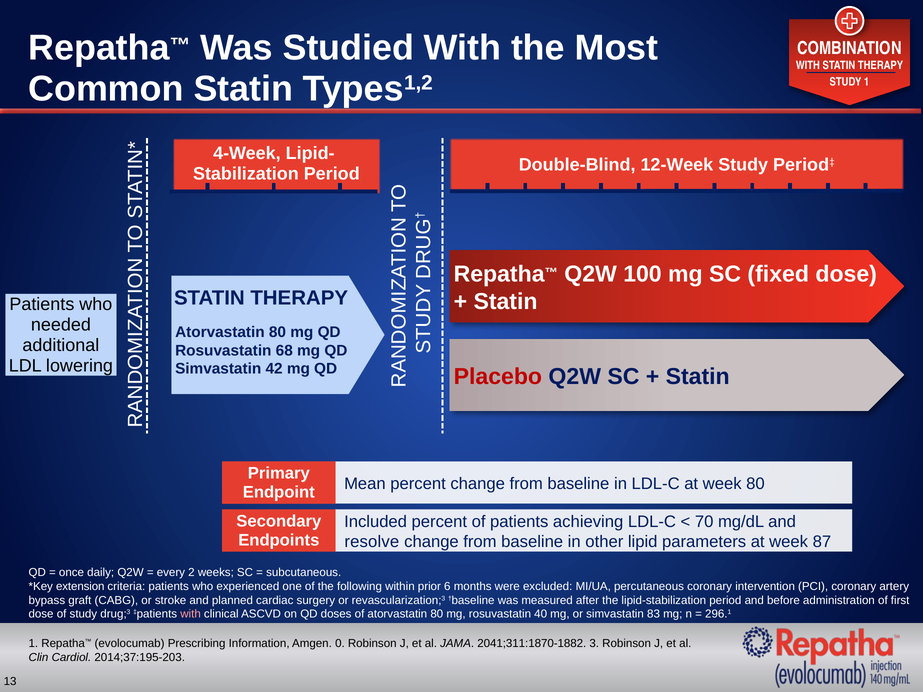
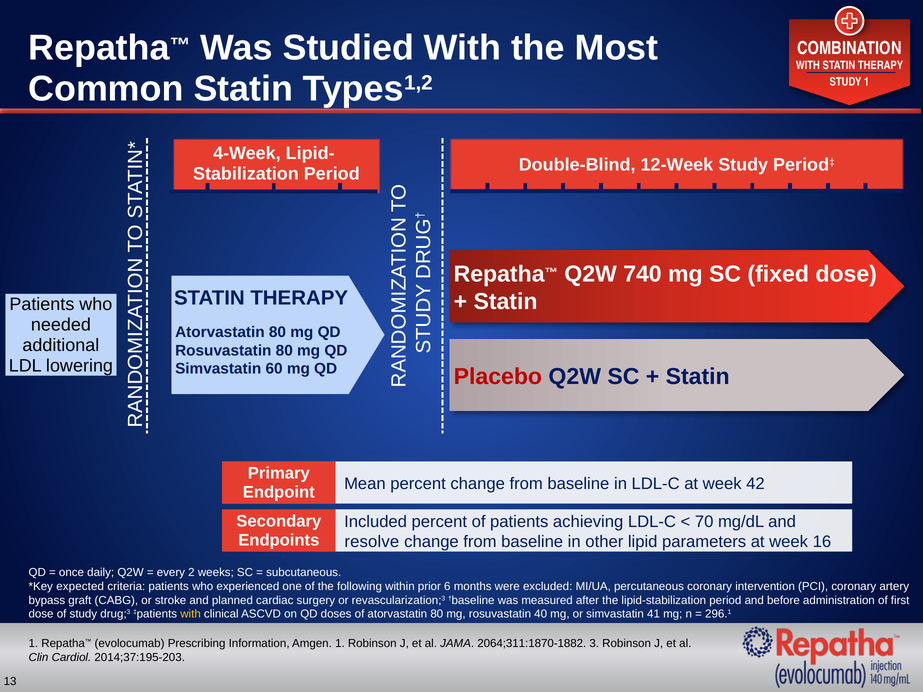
100: 100 -> 740
Rosuvastatin 68: 68 -> 80
42: 42 -> 60
week 80: 80 -> 42
87: 87 -> 16
extension: extension -> expected
with at (191, 614) colour: pink -> yellow
83: 83 -> 41
Amgen 0: 0 -> 1
2041;311:1870-1882: 2041;311:1870-1882 -> 2064;311:1870-1882
